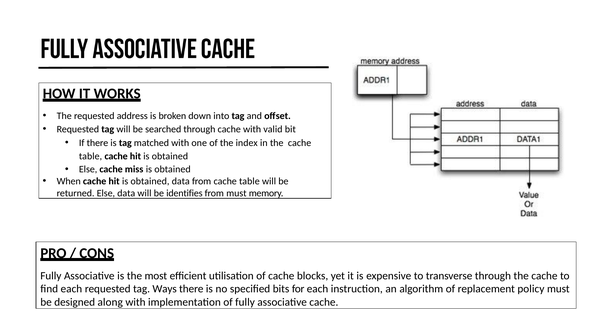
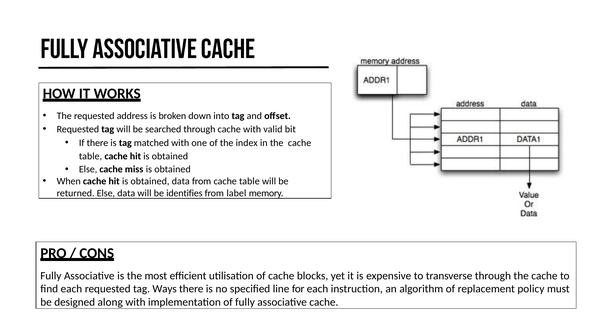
from must: must -> label
bits: bits -> line
